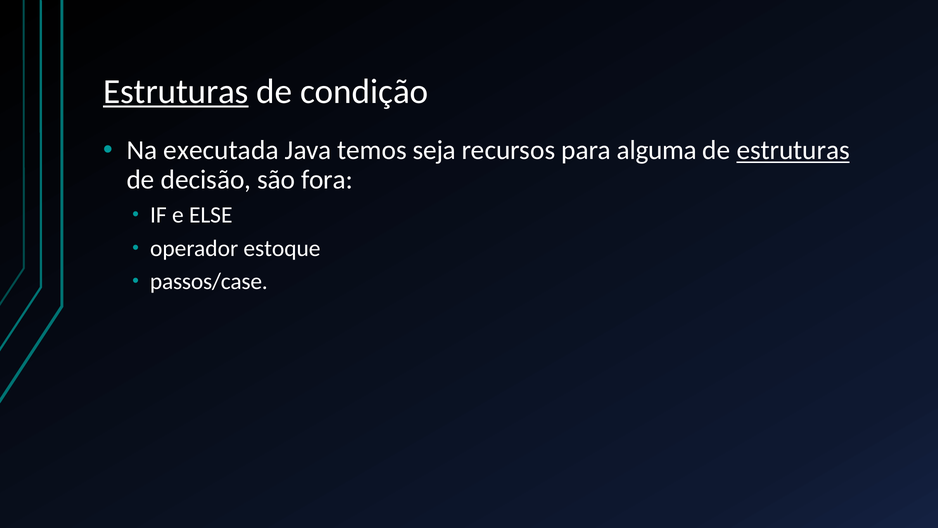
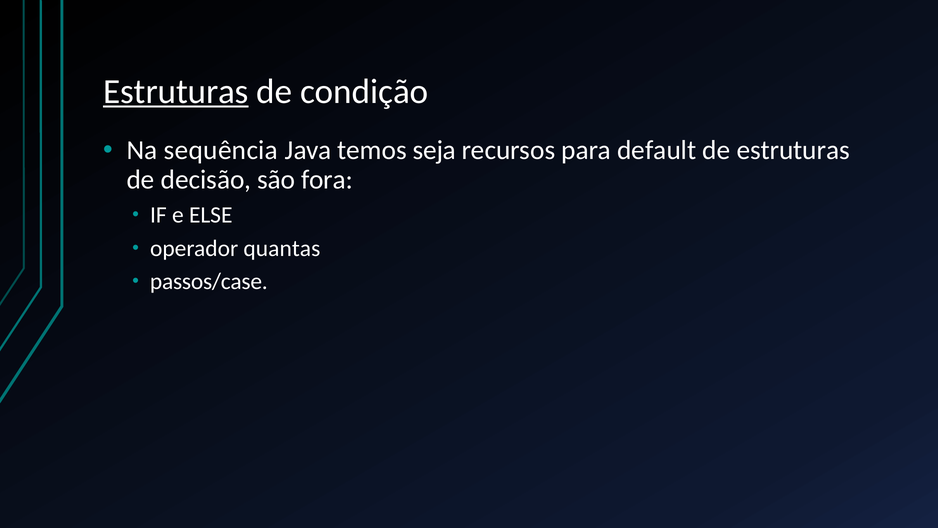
executada: executada -> sequência
alguma: alguma -> default
estruturas at (793, 150) underline: present -> none
estoque: estoque -> quantas
